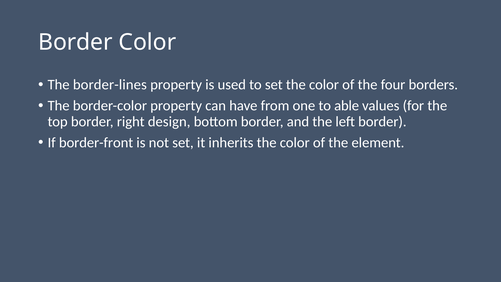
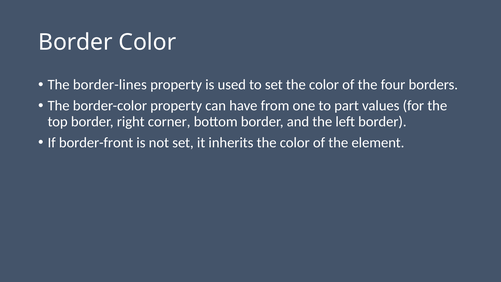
able: able -> part
design: design -> corner
